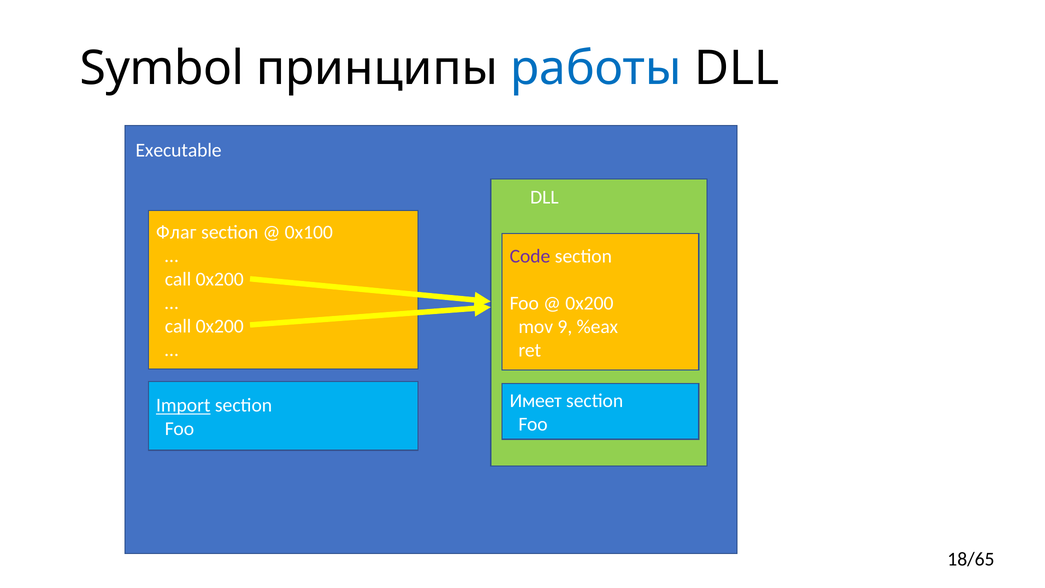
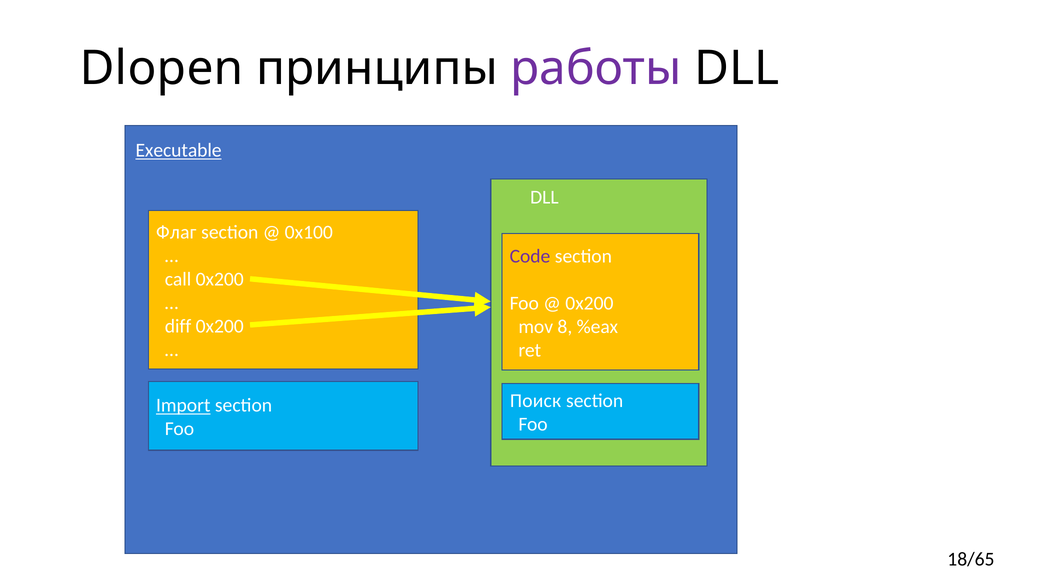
Symbol: Symbol -> Dlopen
работы colour: blue -> purple
Executable underline: none -> present
сall: сall -> diff
9: 9 -> 8
Имеет: Имеет -> Поиск
